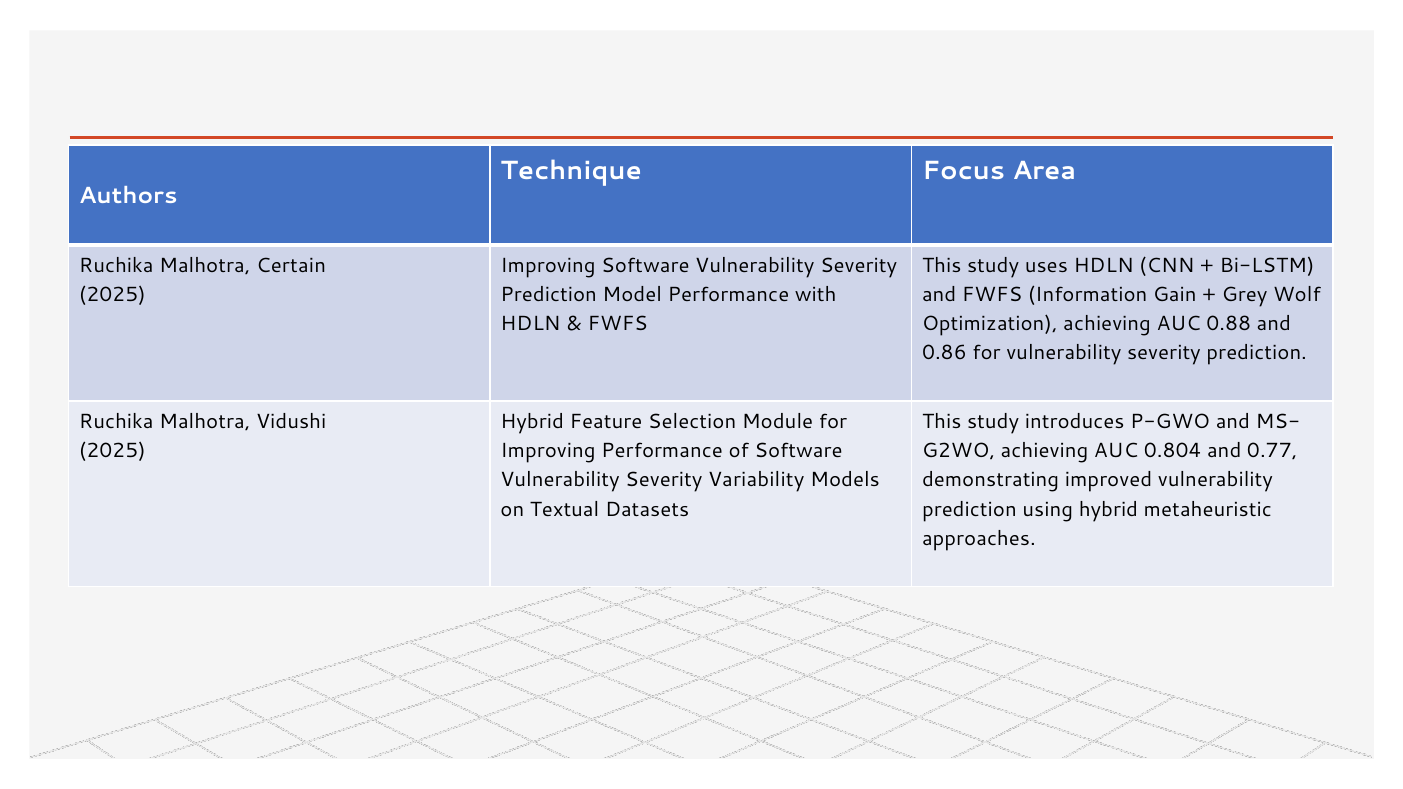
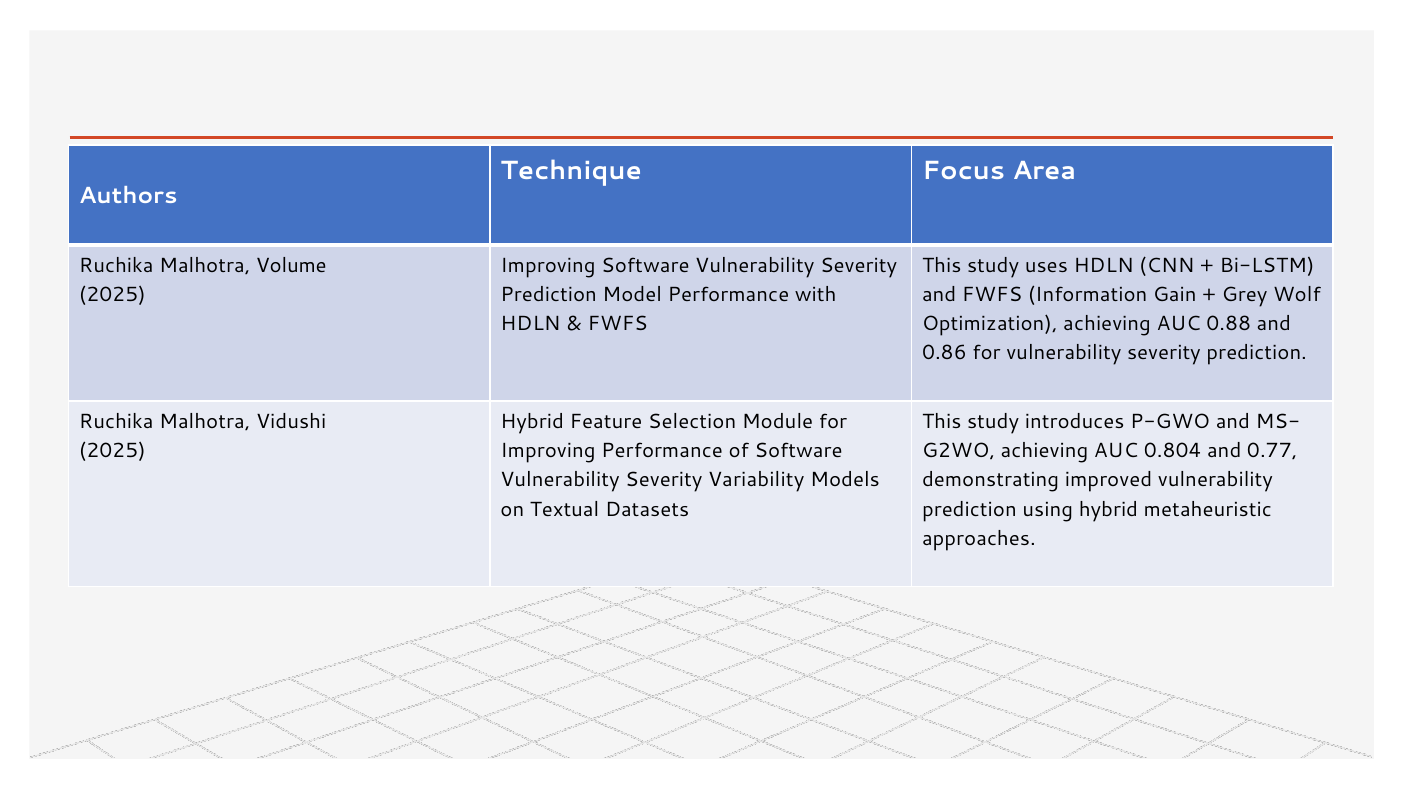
Certain: Certain -> Volume
